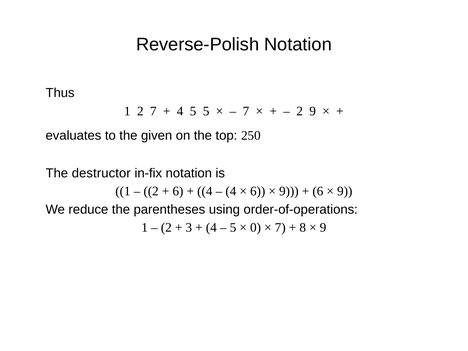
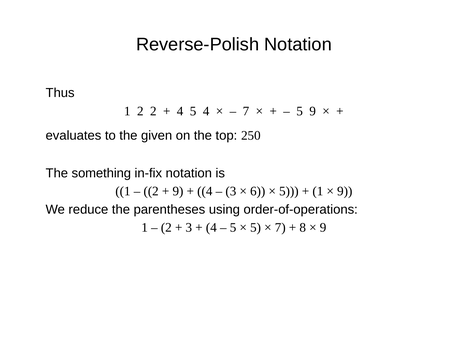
2 7: 7 -> 2
5 5: 5 -> 4
2 at (300, 111): 2 -> 5
destructor: destructor -> something
6 at (178, 191): 6 -> 9
4 at (231, 191): 4 -> 3
9 at (289, 191): 9 -> 5
6 at (318, 191): 6 -> 1
0 at (256, 228): 0 -> 5
